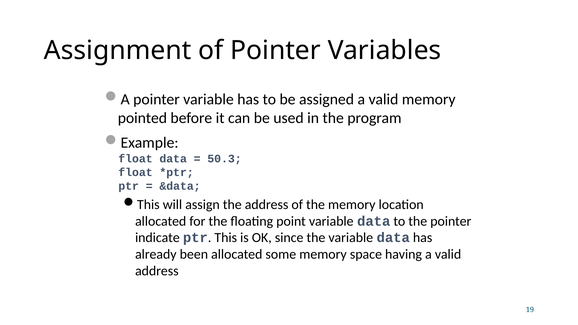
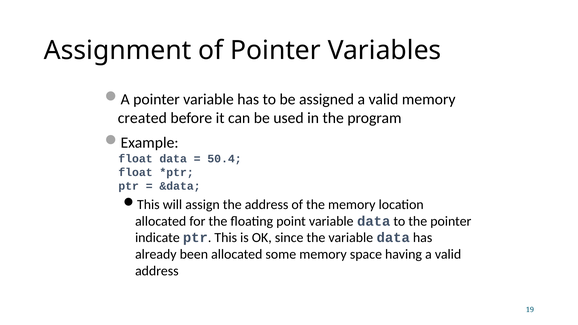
pointed: pointed -> created
50.3: 50.3 -> 50.4
